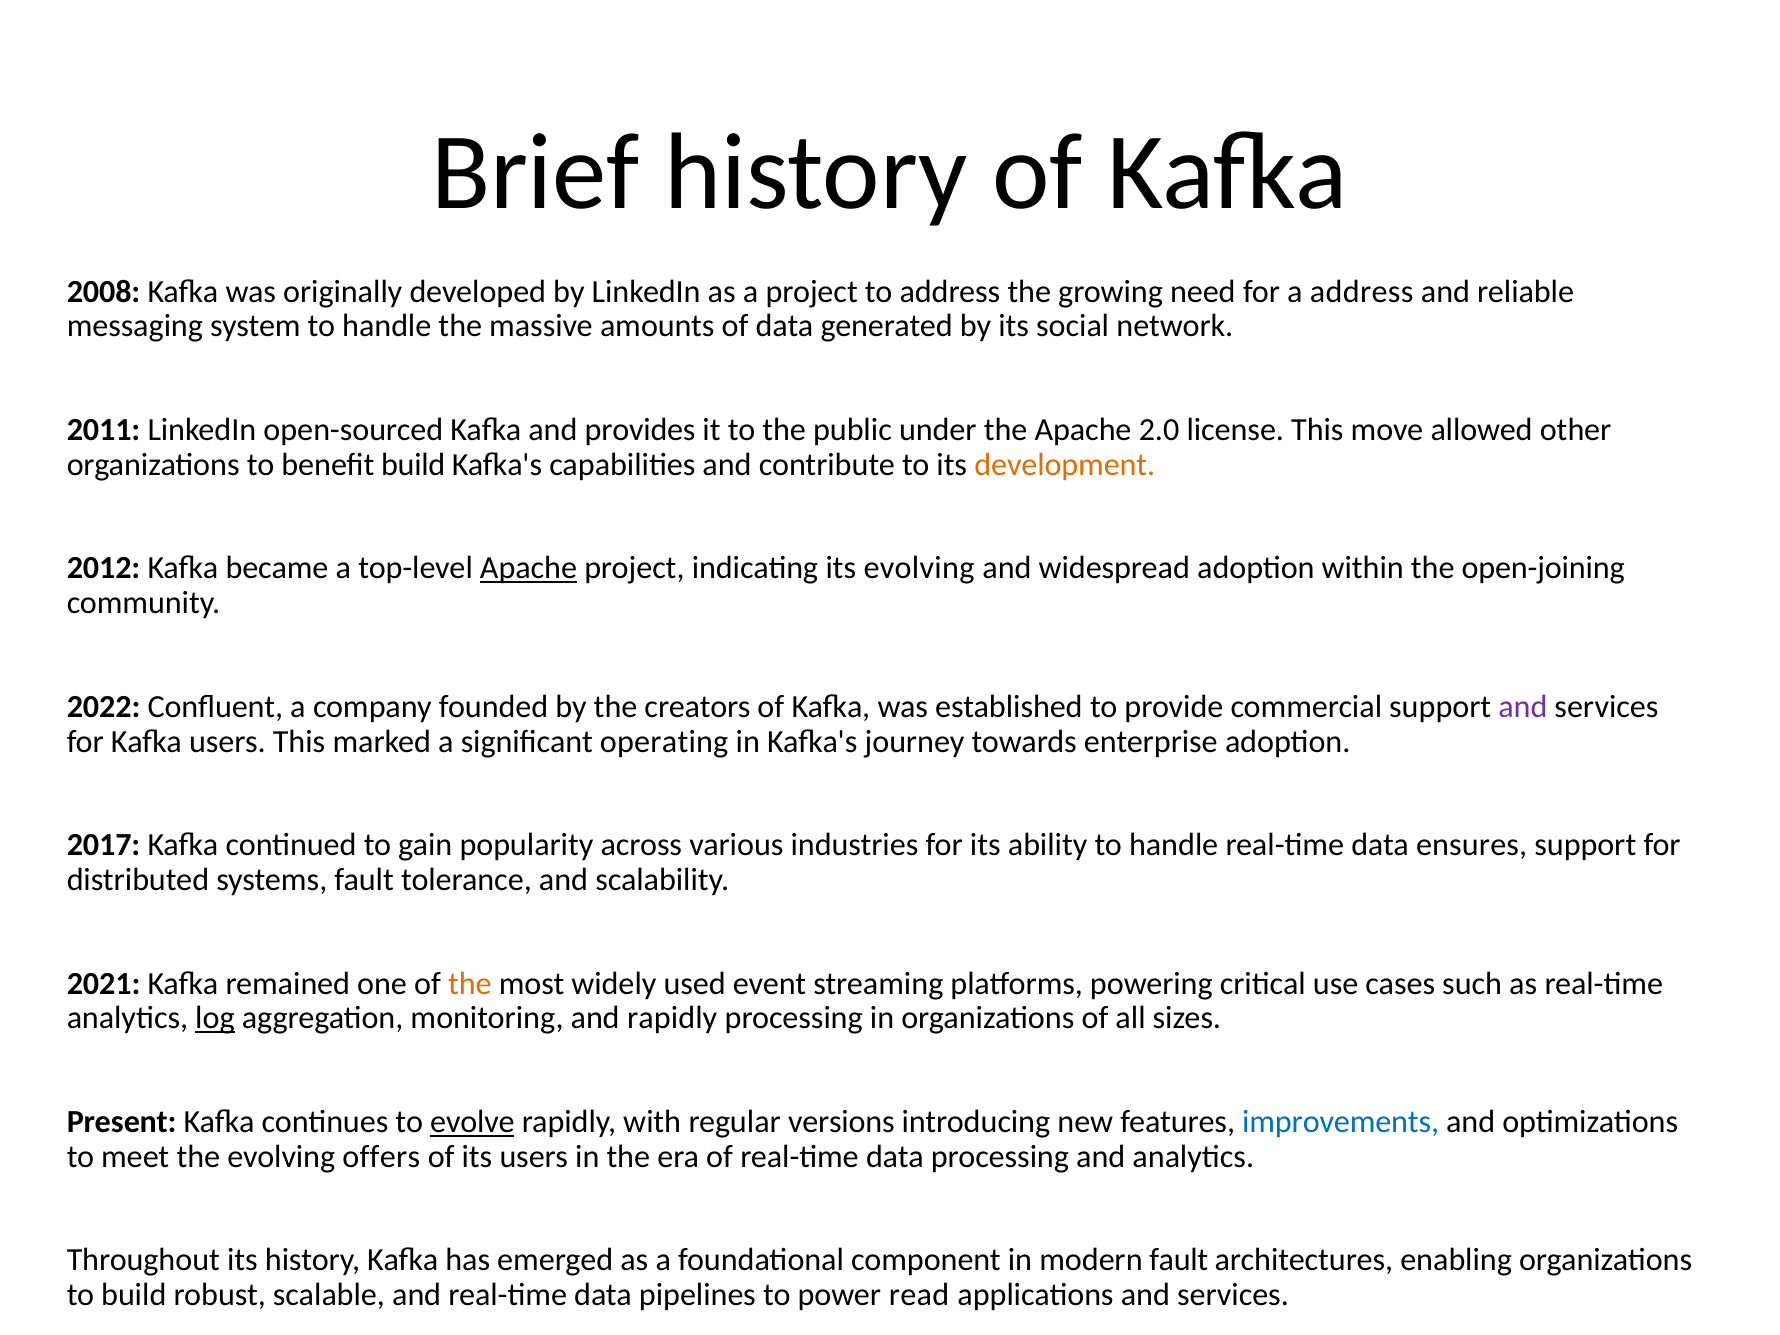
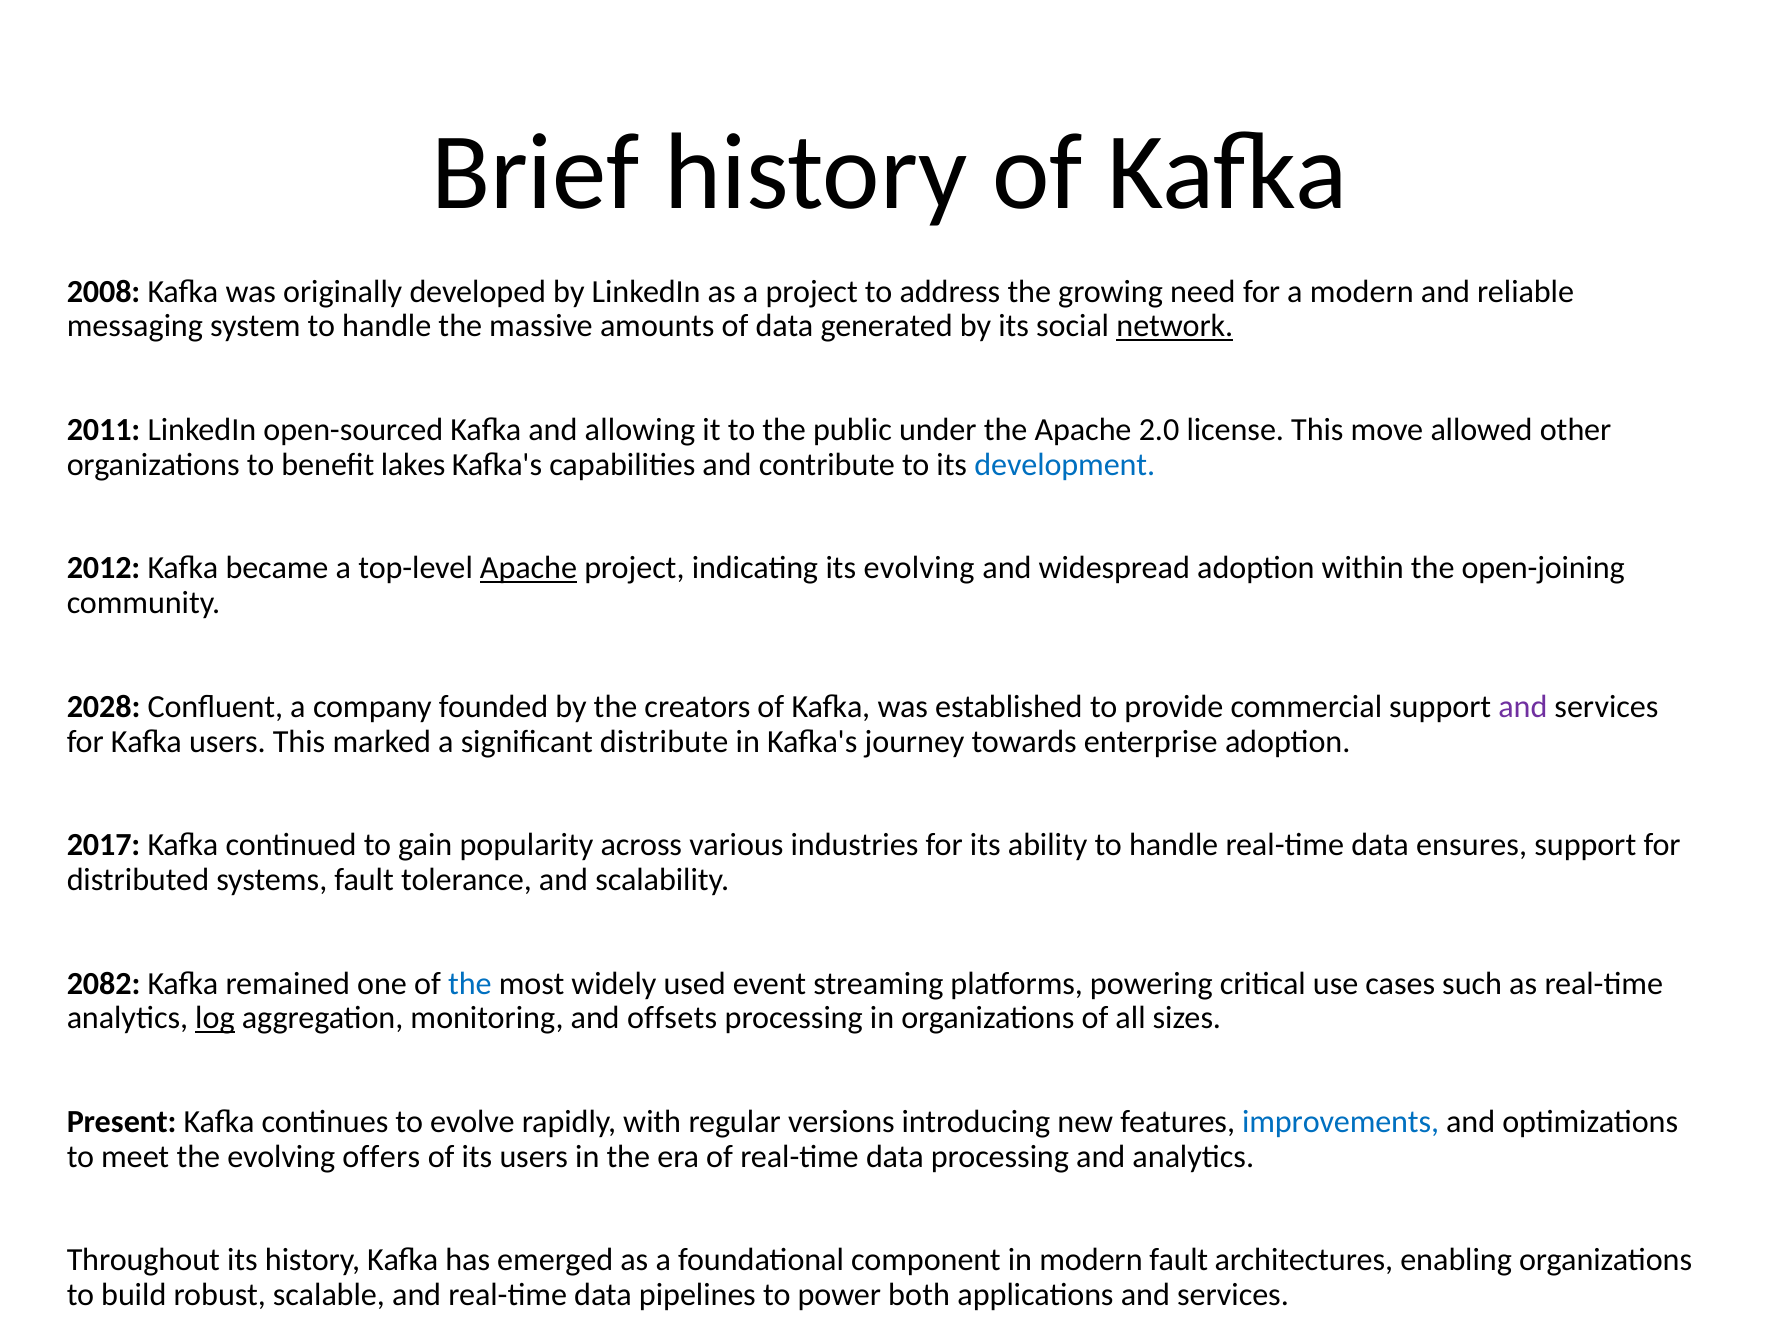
a address: address -> modern
network underline: none -> present
provides: provides -> allowing
benefit build: build -> lakes
development colour: orange -> blue
2022: 2022 -> 2028
operating: operating -> distribute
2021: 2021 -> 2082
the at (470, 983) colour: orange -> blue
and rapidly: rapidly -> offsets
evolve underline: present -> none
read: read -> both
